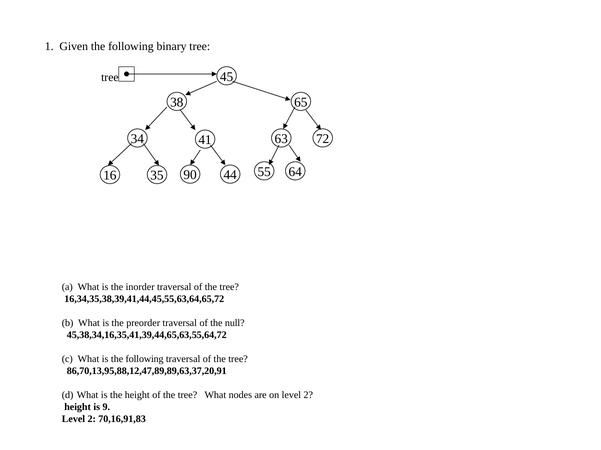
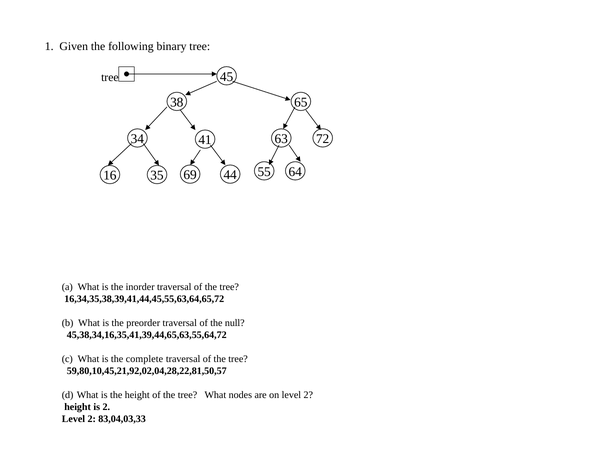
90: 90 -> 69
is the following: following -> complete
86,70,13,95,88,12,47,89,89,63,37,20,91: 86,70,13,95,88,12,47,89,89,63,37,20,91 -> 59,80,10,45,21,92,02,04,28,22,81,50,57
is 9: 9 -> 2
70,16,91,83: 70,16,91,83 -> 83,04,03,33
